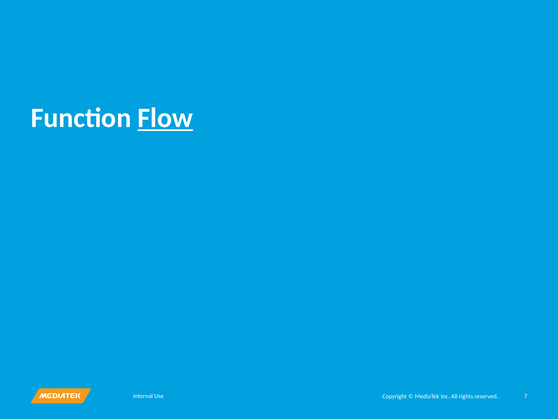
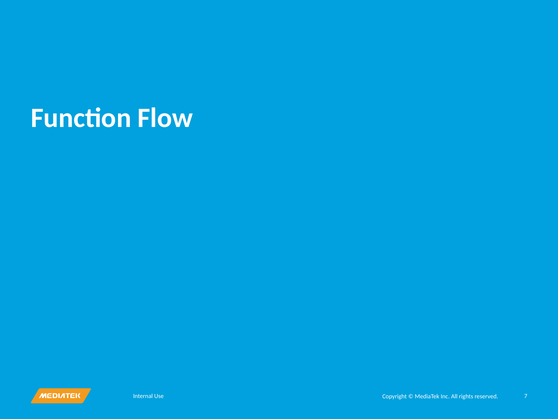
Flow underline: present -> none
